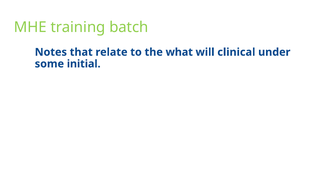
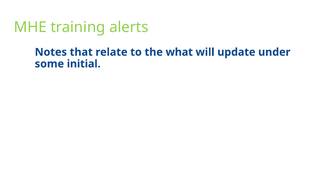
batch: batch -> alerts
clinical: clinical -> update
